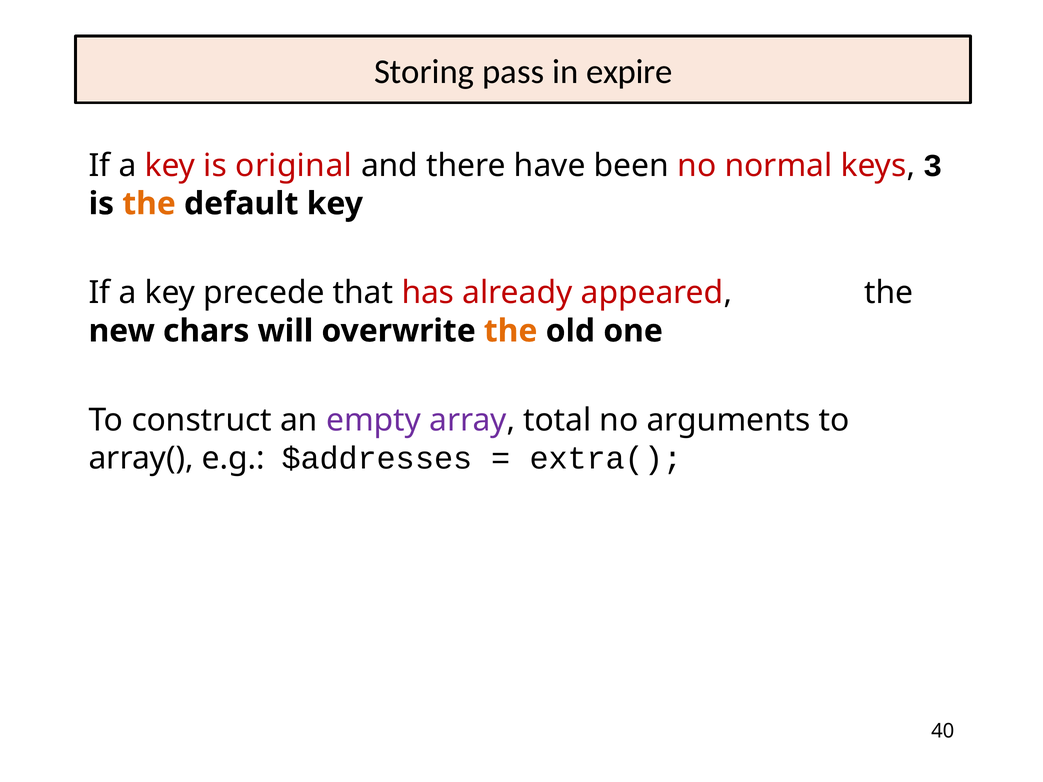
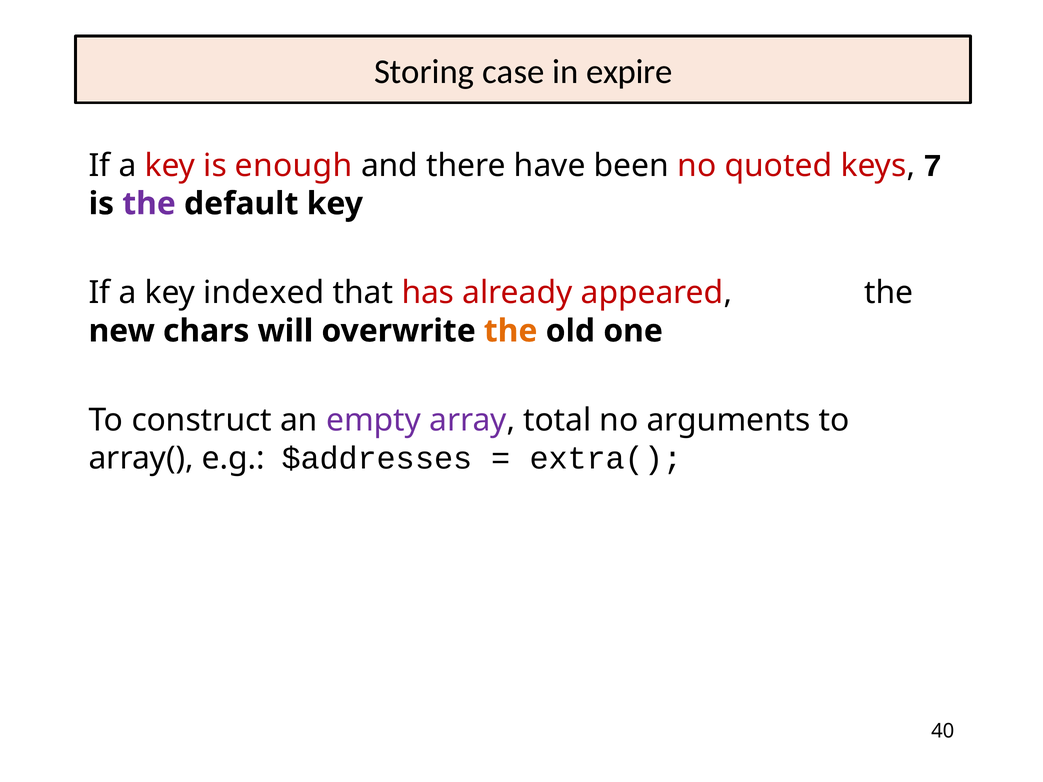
pass: pass -> case
original: original -> enough
normal: normal -> quoted
3: 3 -> 7
the at (149, 204) colour: orange -> purple
precede: precede -> indexed
